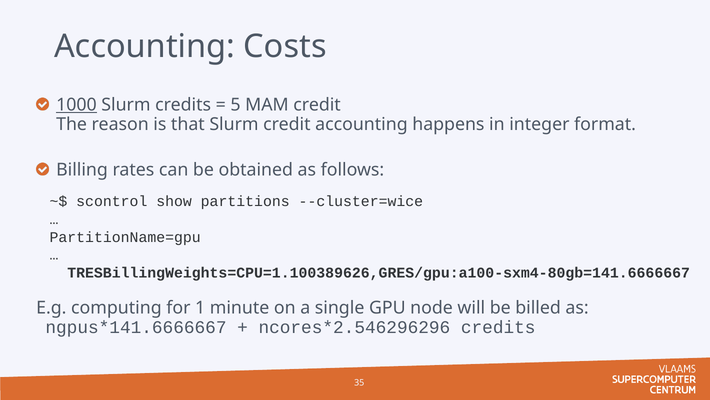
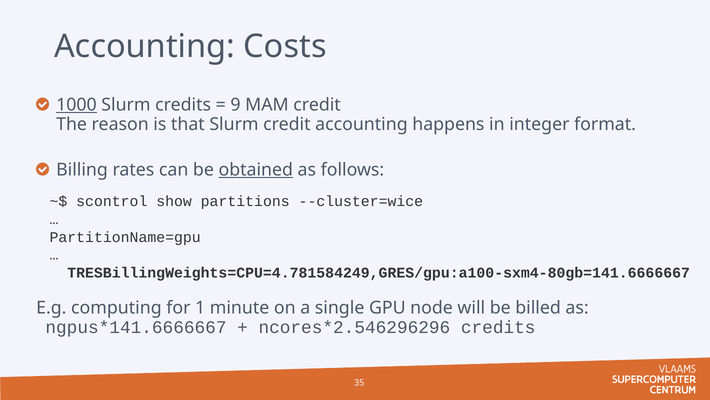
5: 5 -> 9
obtained underline: none -> present
TRESBillingWeights=CPU=1.100389626,GRES/gpu:a100-sxm4-80gb=141.6666667: TRESBillingWeights=CPU=1.100389626,GRES/gpu:a100-sxm4-80gb=141.6666667 -> TRESBillingWeights=CPU=4.781584249,GRES/gpu:a100-sxm4-80gb=141.6666667
